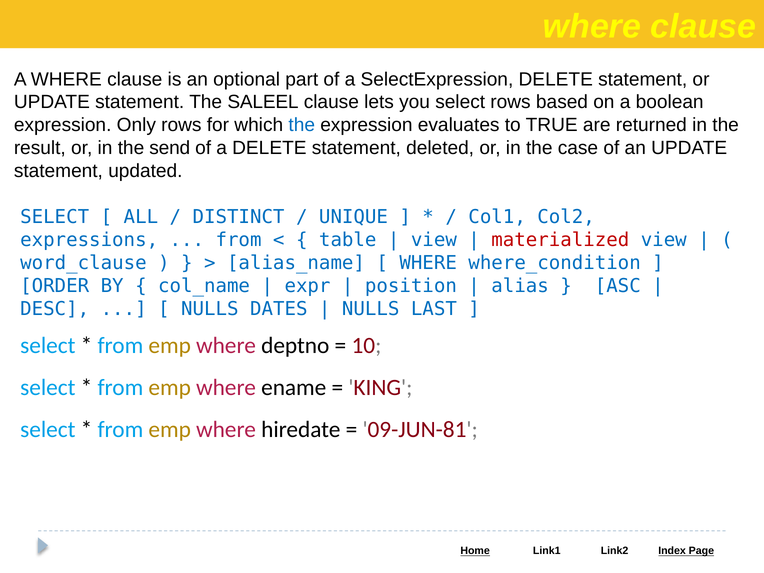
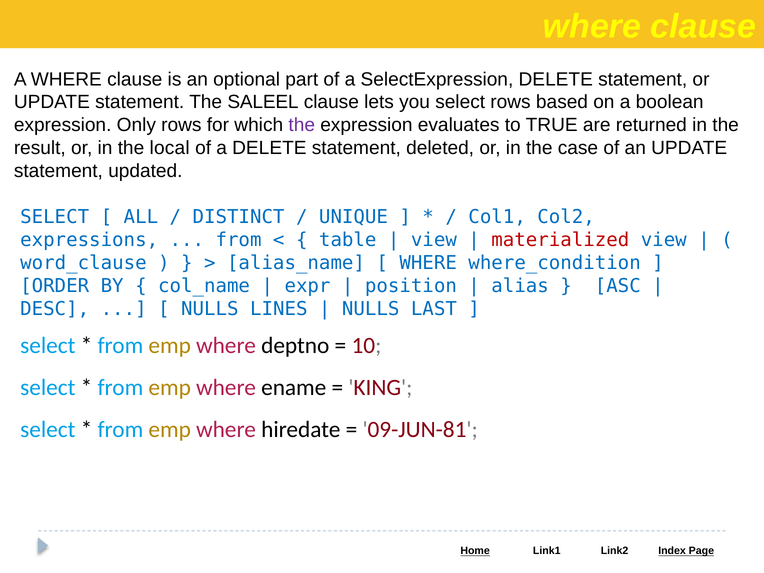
the at (302, 125) colour: blue -> purple
send: send -> local
DATES: DATES -> LINES
